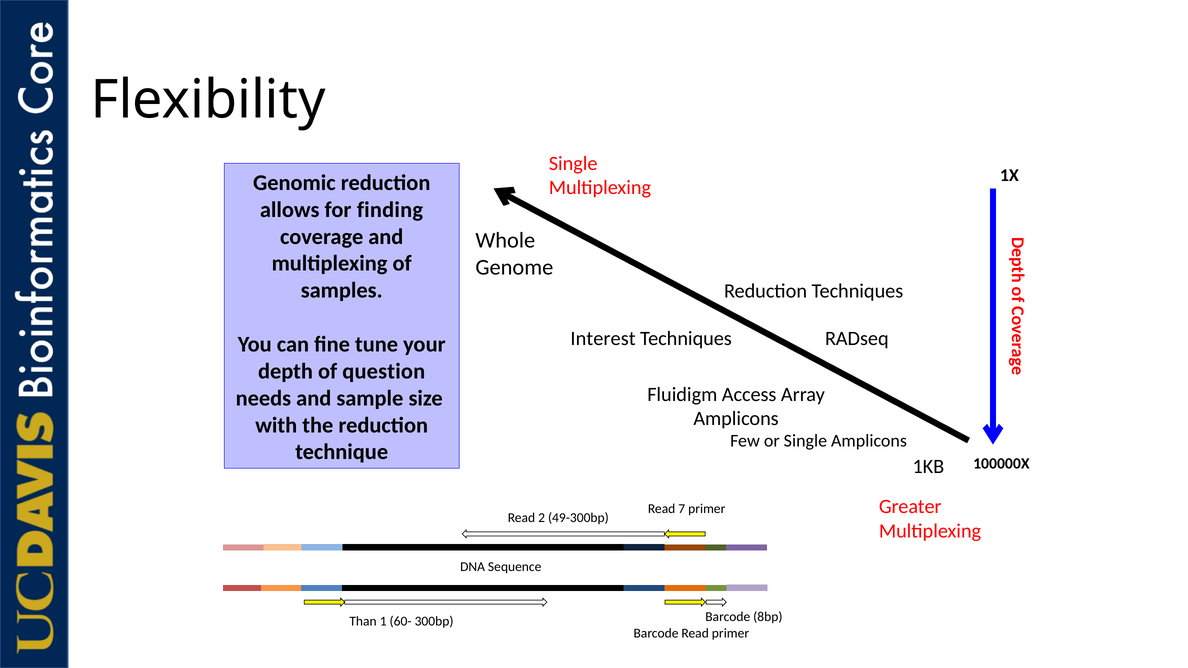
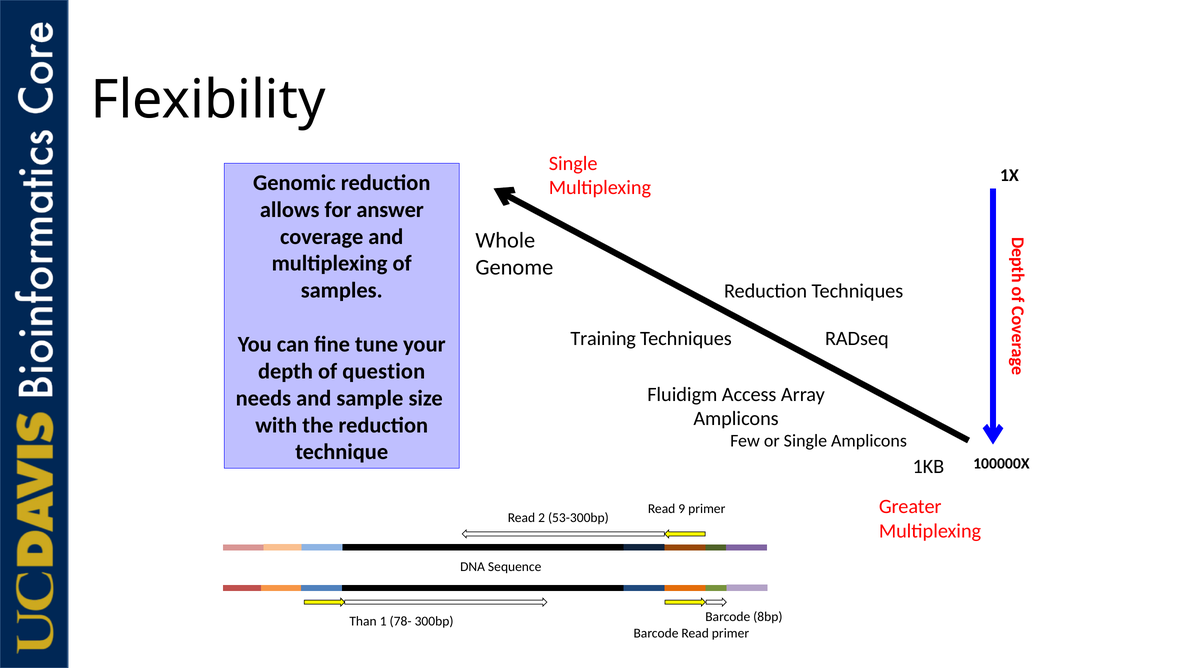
finding: finding -> answer
Interest: Interest -> Training
7: 7 -> 9
49-300bp: 49-300bp -> 53-300bp
60-: 60- -> 78-
